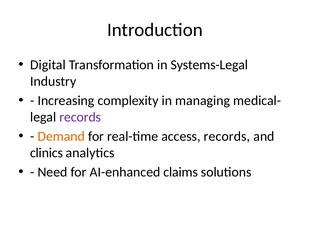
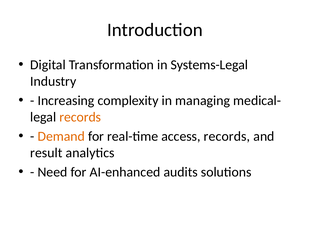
records at (80, 117) colour: purple -> orange
clinics: clinics -> result
claims: claims -> audits
